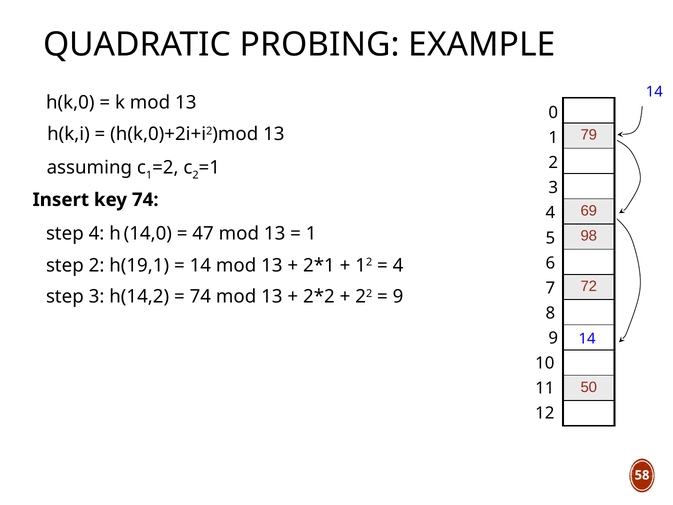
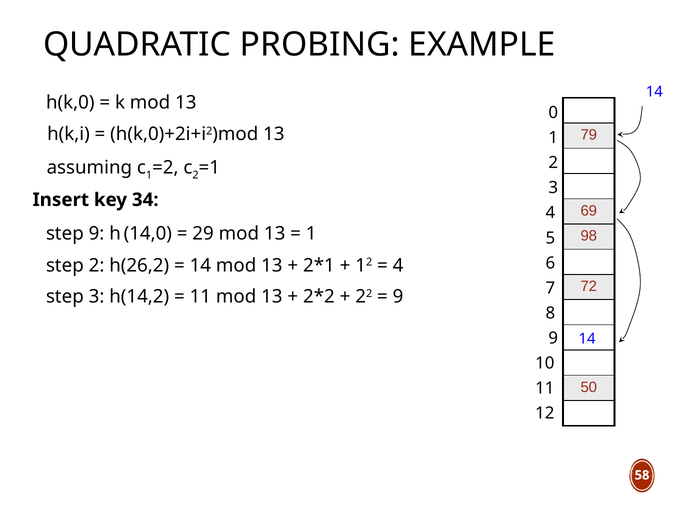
key 74: 74 -> 34
step 4: 4 -> 9
47: 47 -> 29
h(19,1: h(19,1 -> h(26,2
74 at (200, 297): 74 -> 11
